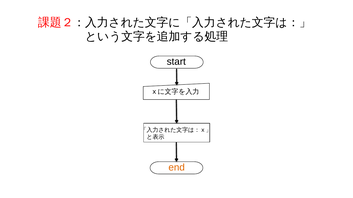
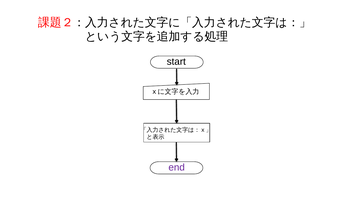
end colour: orange -> purple
